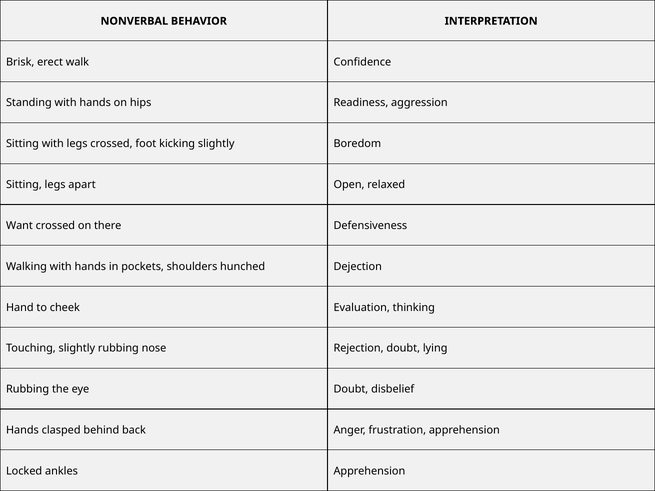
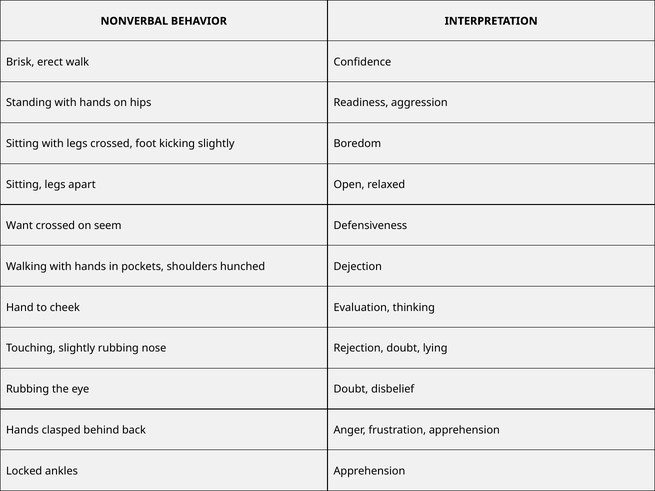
there: there -> seem
